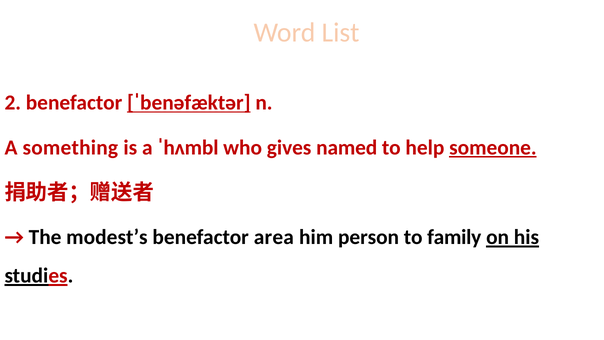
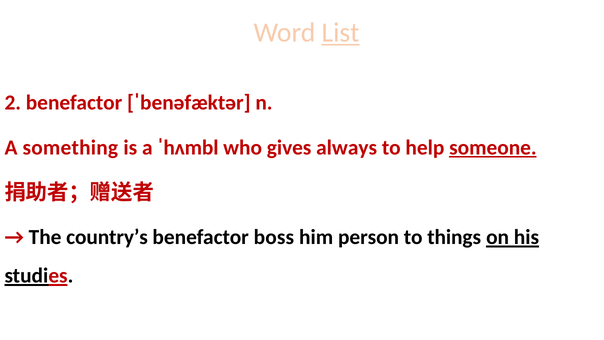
List underline: none -> present
ˈbenəfӕktər underline: present -> none
named: named -> always
modest’s: modest’s -> country’s
area: area -> boss
family: family -> things
